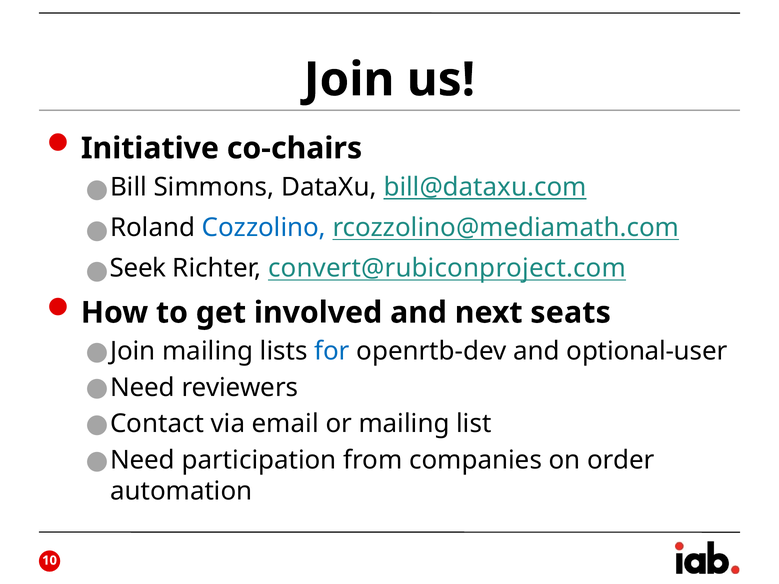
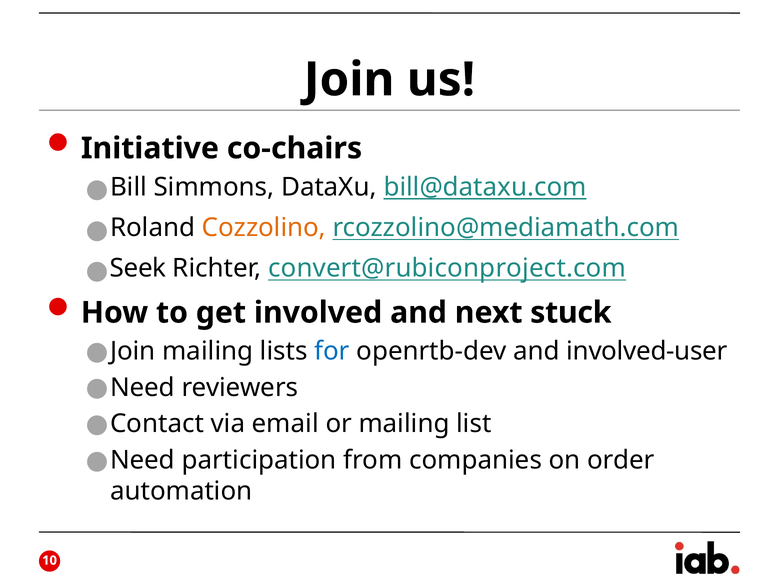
Cozzolino colour: blue -> orange
seats: seats -> stuck
optional-user: optional-user -> involved-user
